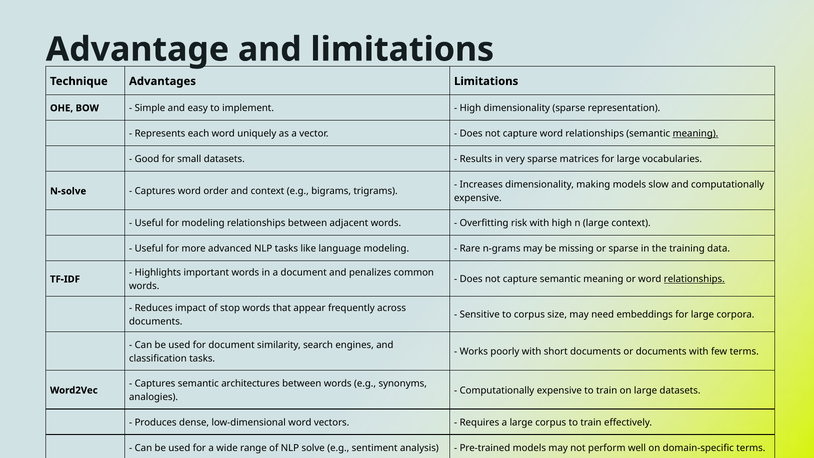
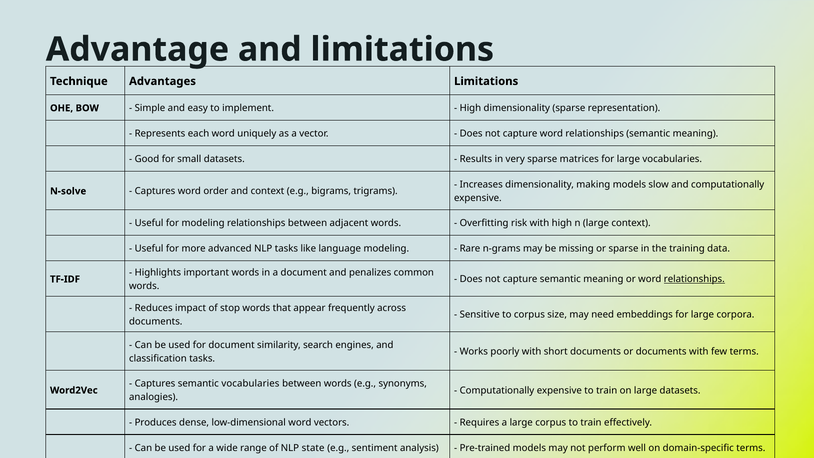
meaning at (695, 134) underline: present -> none
semantic architectures: architectures -> vocabularies
solve: solve -> state
